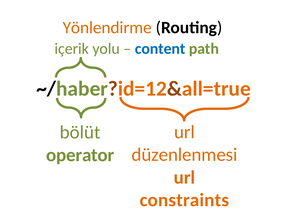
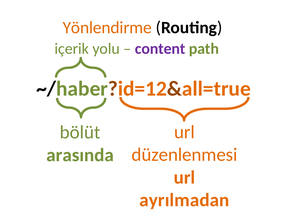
content colour: blue -> purple
operator: operator -> arasında
constraints: constraints -> ayrılmadan
